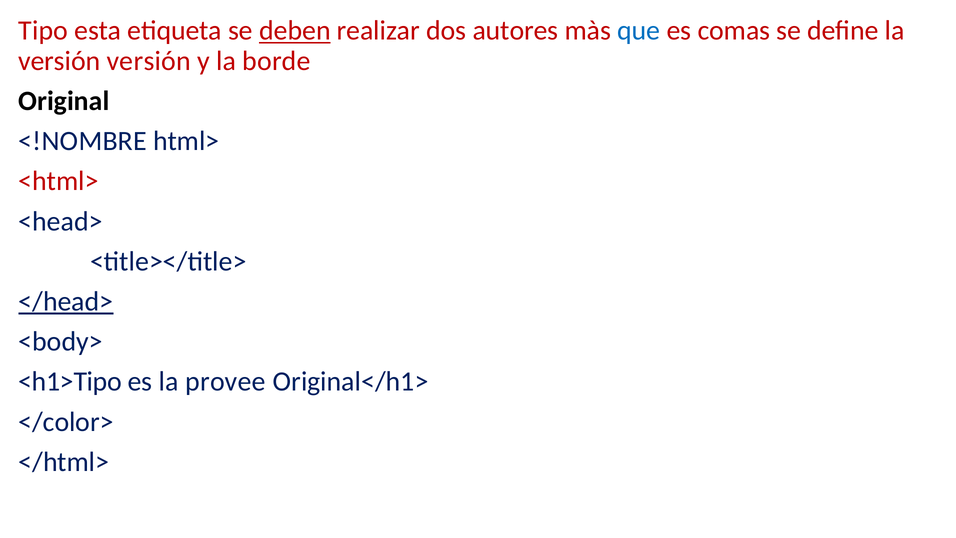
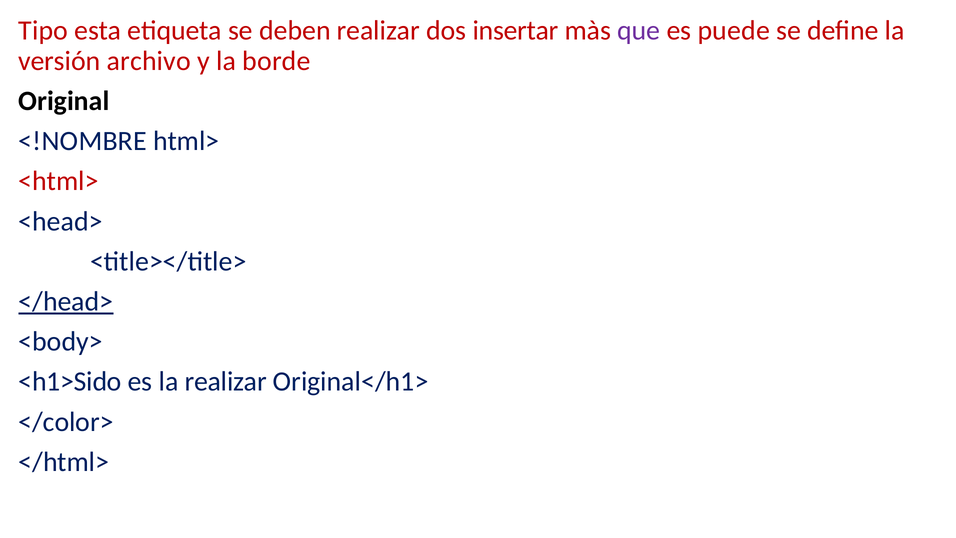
deben underline: present -> none
autores: autores -> insertar
que colour: blue -> purple
comas: comas -> puede
versión versión: versión -> archivo
<h1>Tipo: <h1>Tipo -> <h1>Sido
la provee: provee -> realizar
